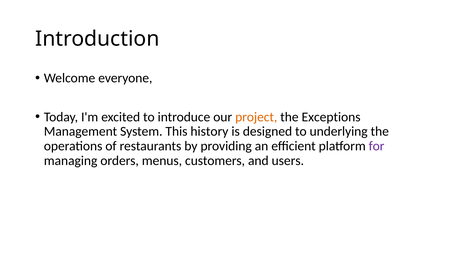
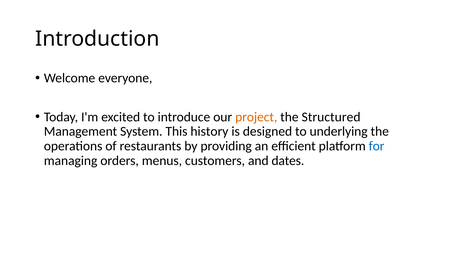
Exceptions: Exceptions -> Structured
for colour: purple -> blue
users: users -> dates
